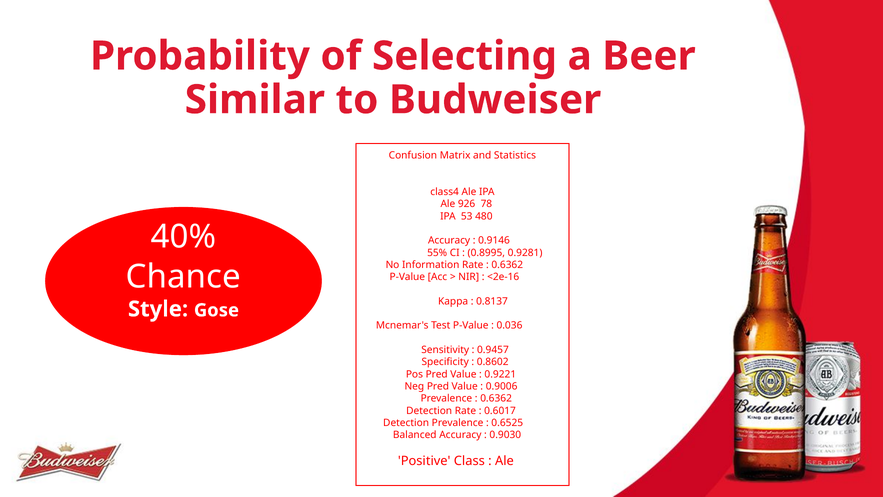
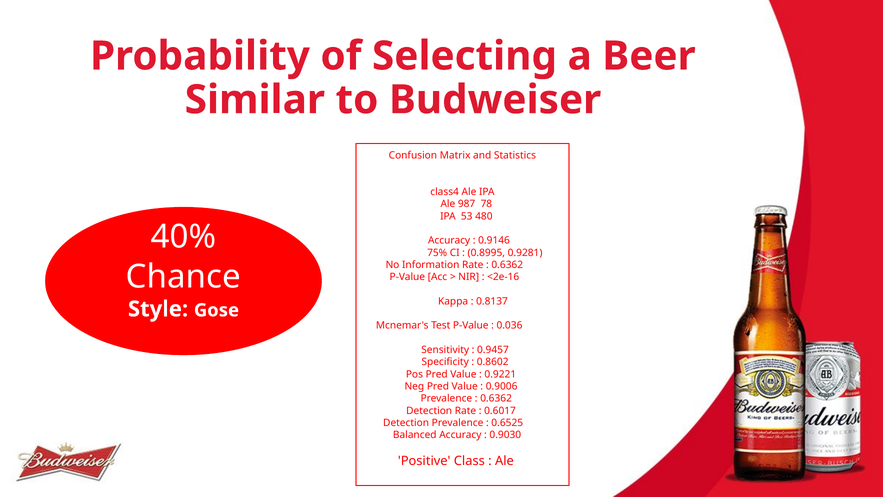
926: 926 -> 987
55%: 55% -> 75%
